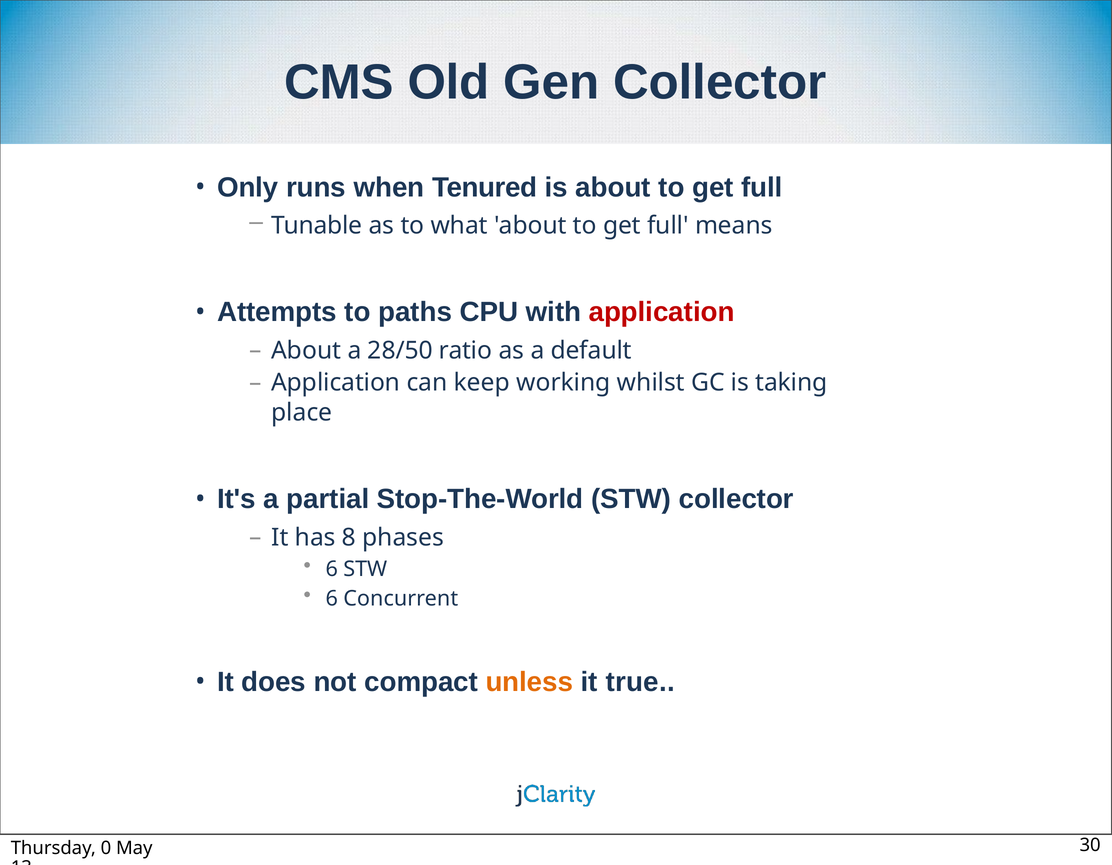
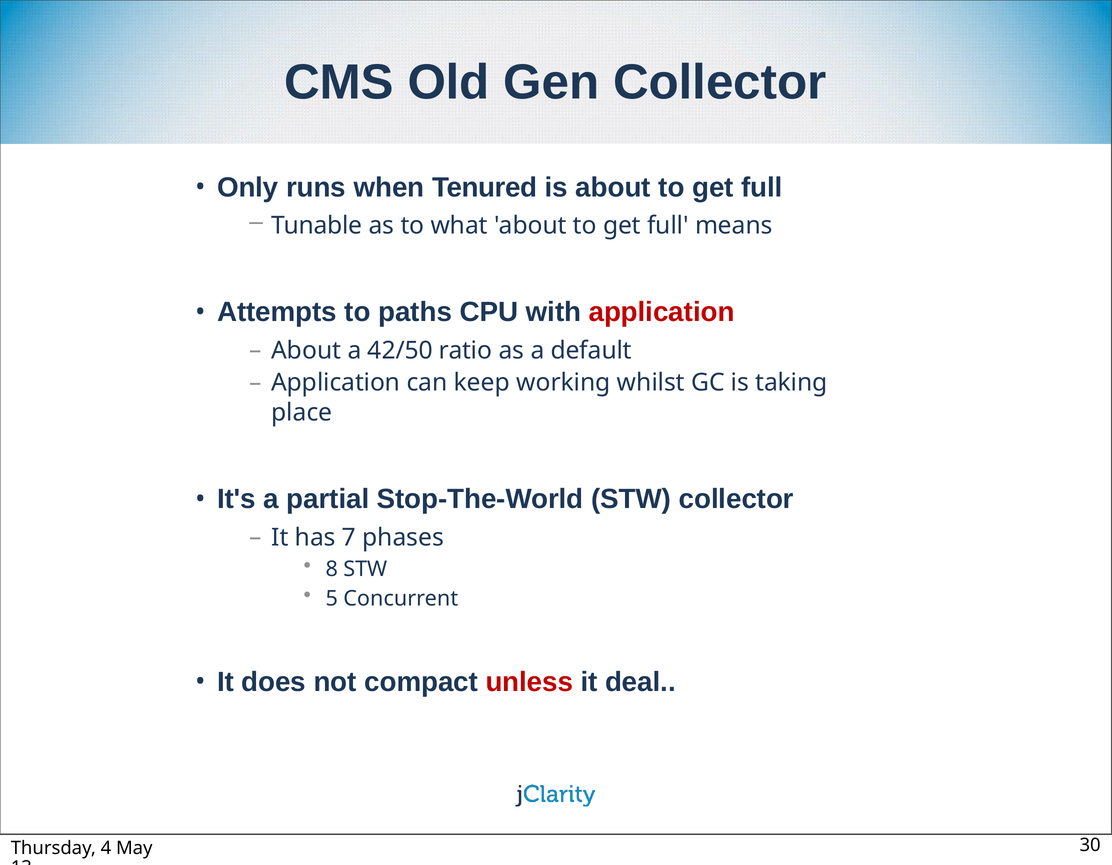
28/50: 28/50 -> 42/50
8: 8 -> 7
6 at (332, 569): 6 -> 8
6 at (332, 599): 6 -> 5
unless colour: orange -> red
true: true -> deal
0: 0 -> 4
